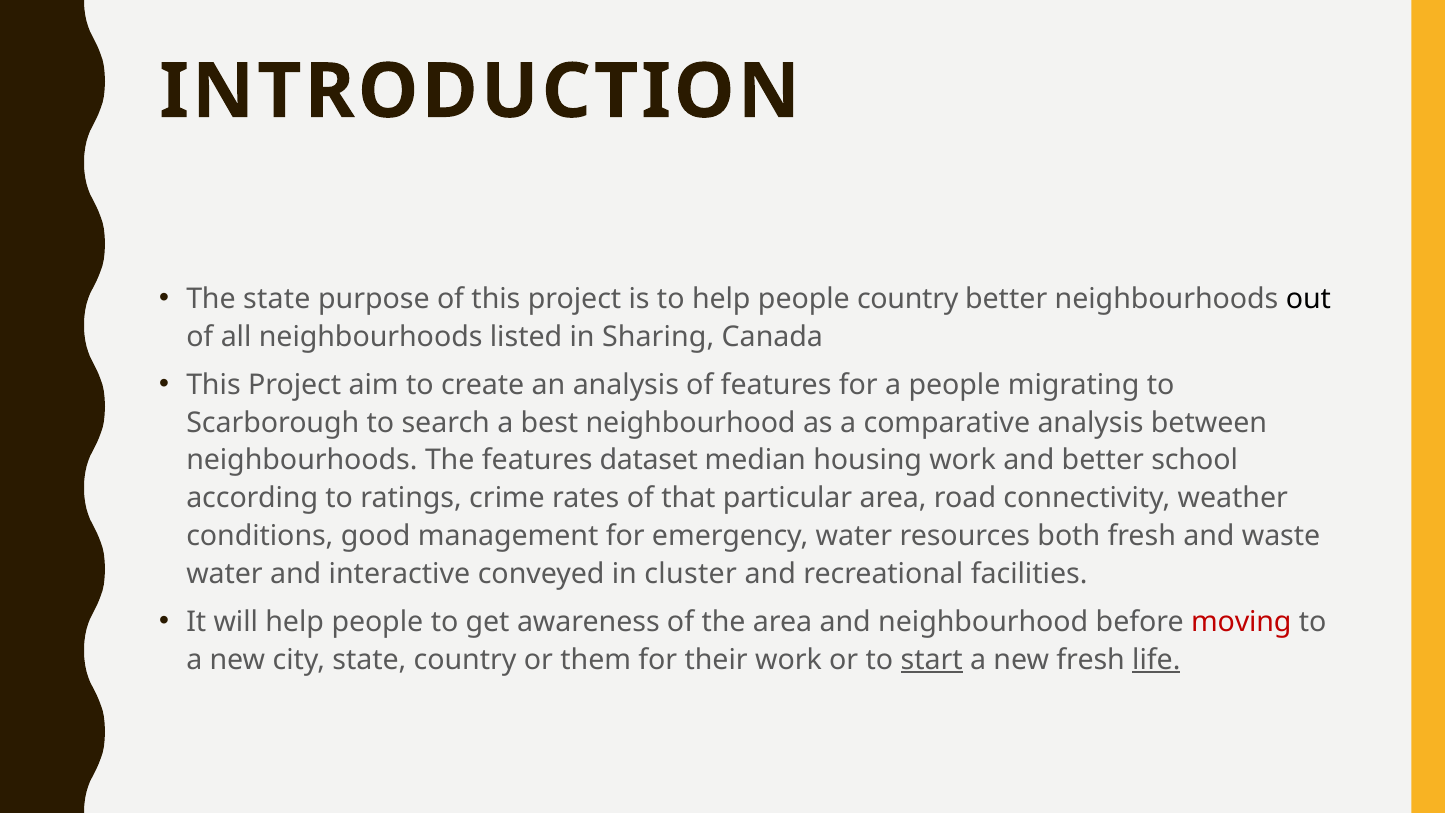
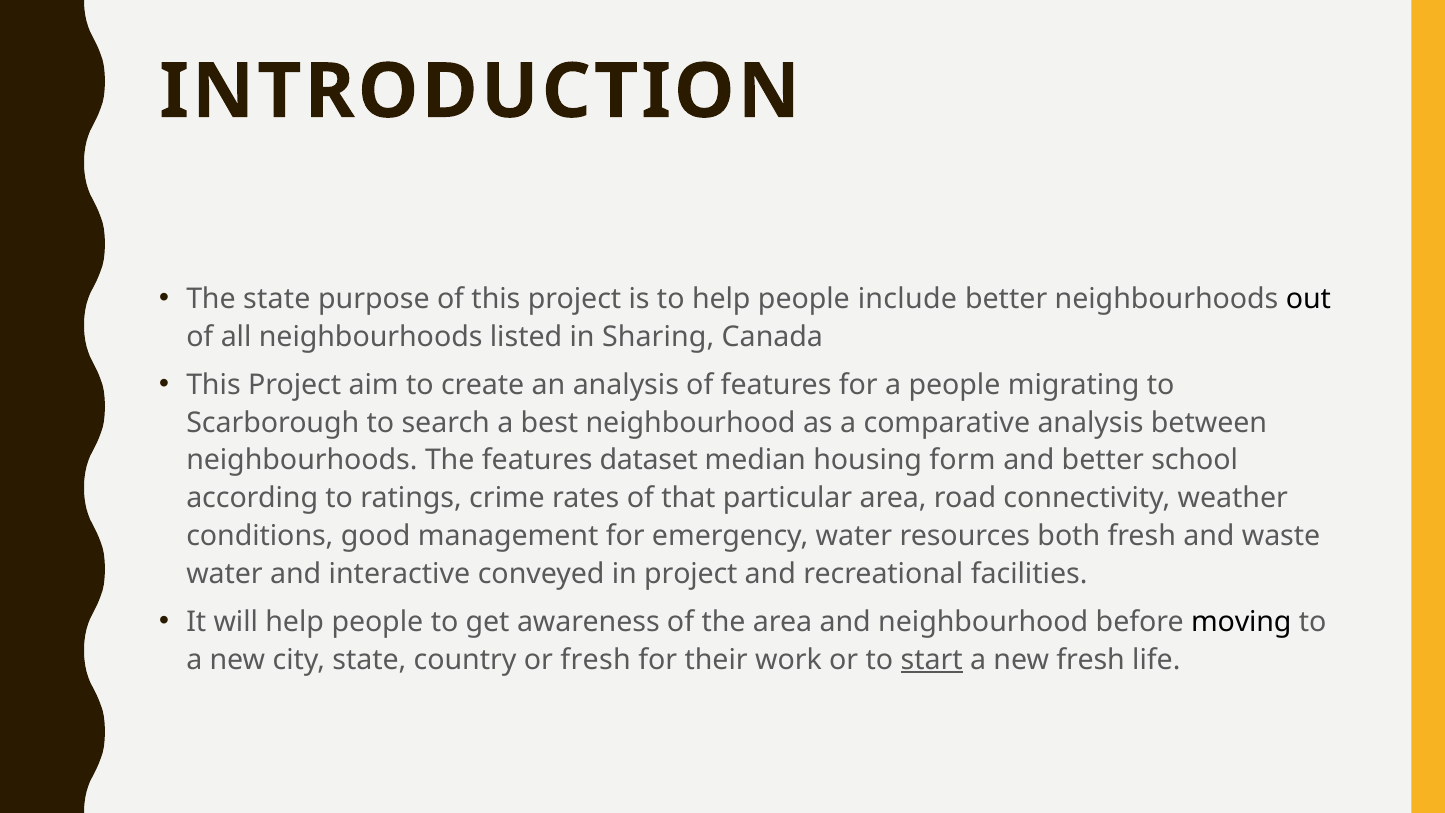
people country: country -> include
housing work: work -> form
in cluster: cluster -> project
moving colour: red -> black
or them: them -> fresh
life underline: present -> none
